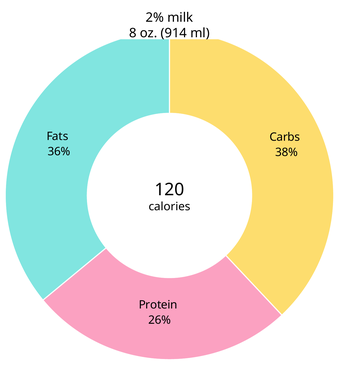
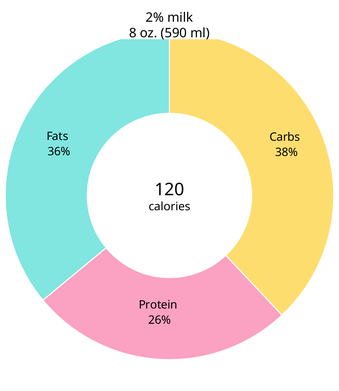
914: 914 -> 590
